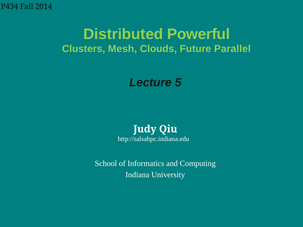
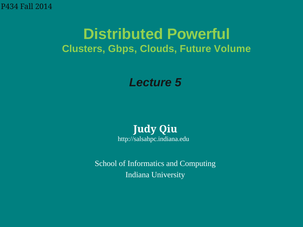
Mesh: Mesh -> Gbps
Parallel: Parallel -> Volume
